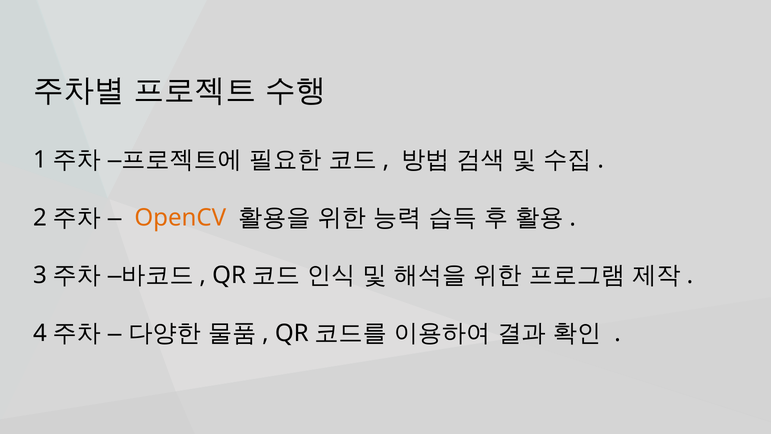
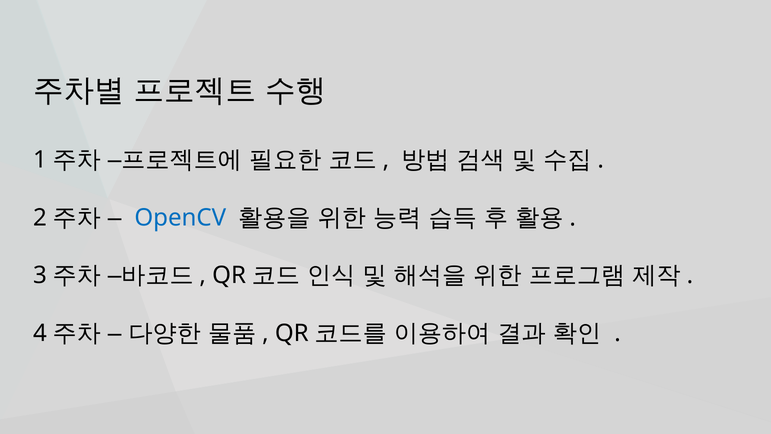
OpenCV colour: orange -> blue
